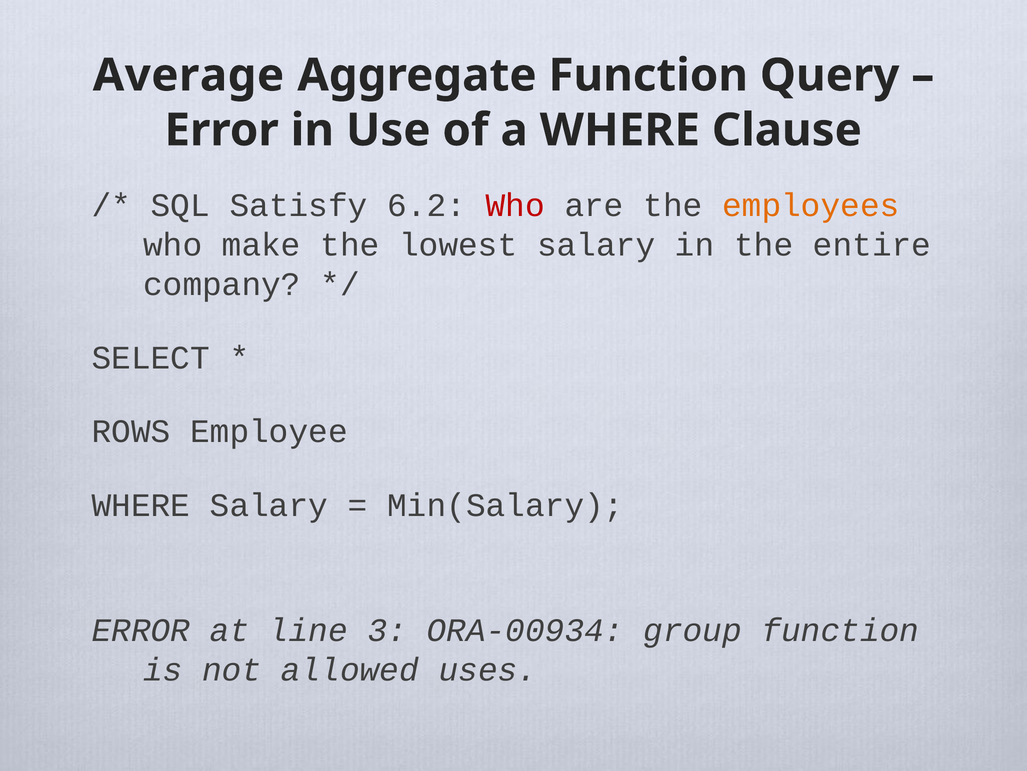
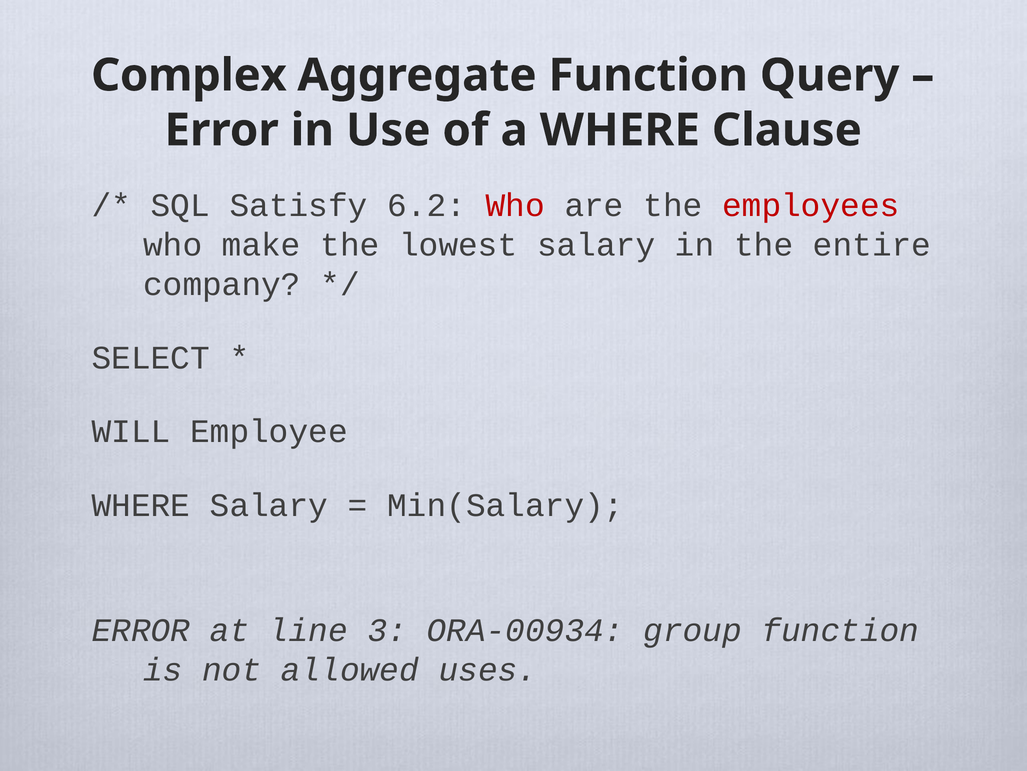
Average: Average -> Complex
employees colour: orange -> red
ROWS: ROWS -> WILL
